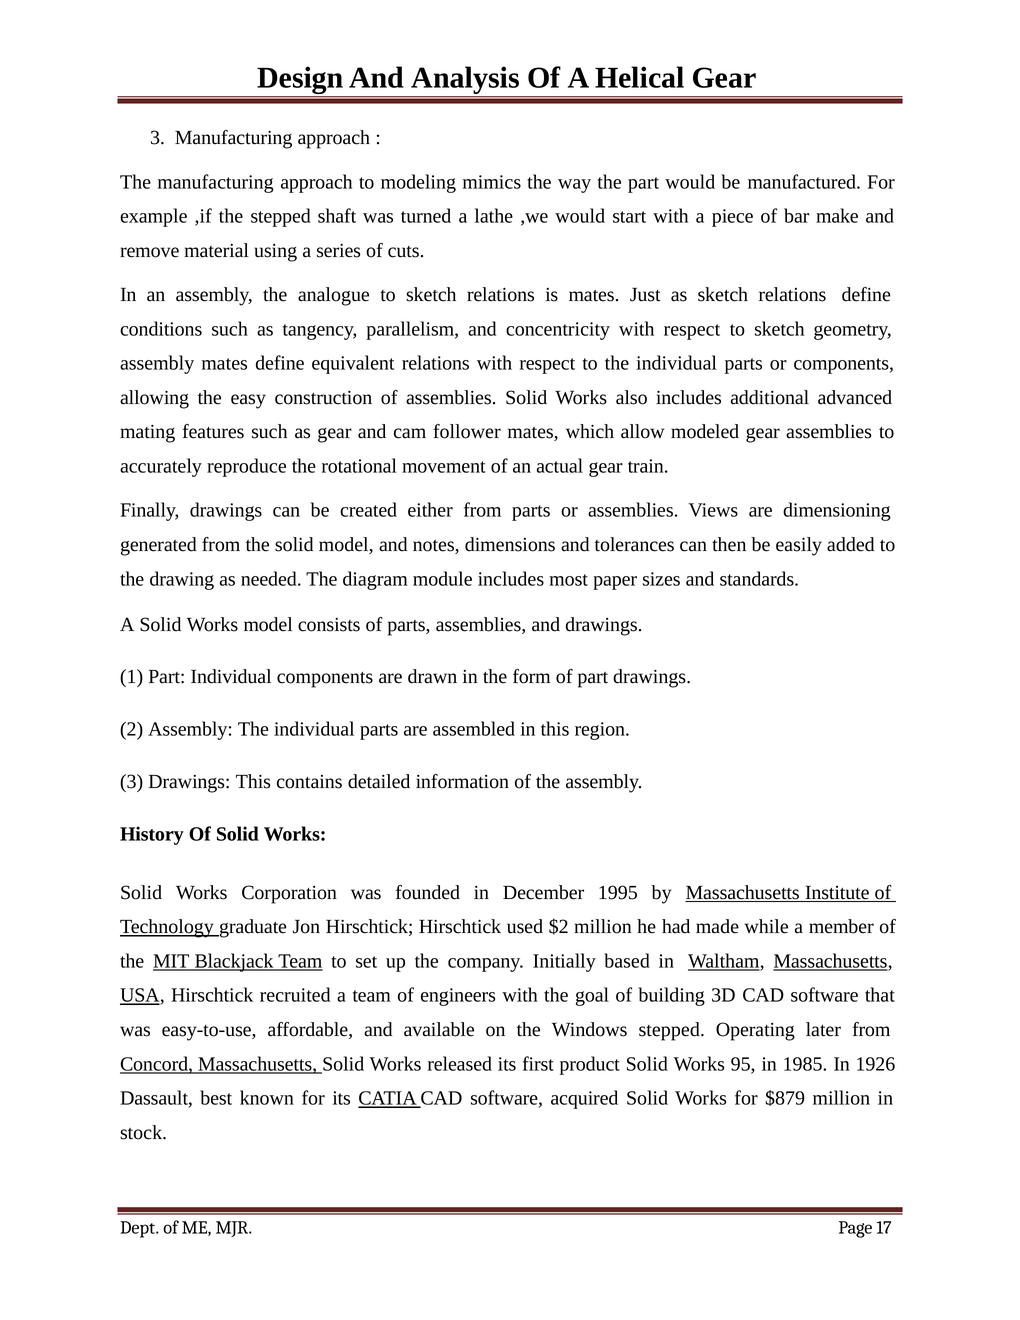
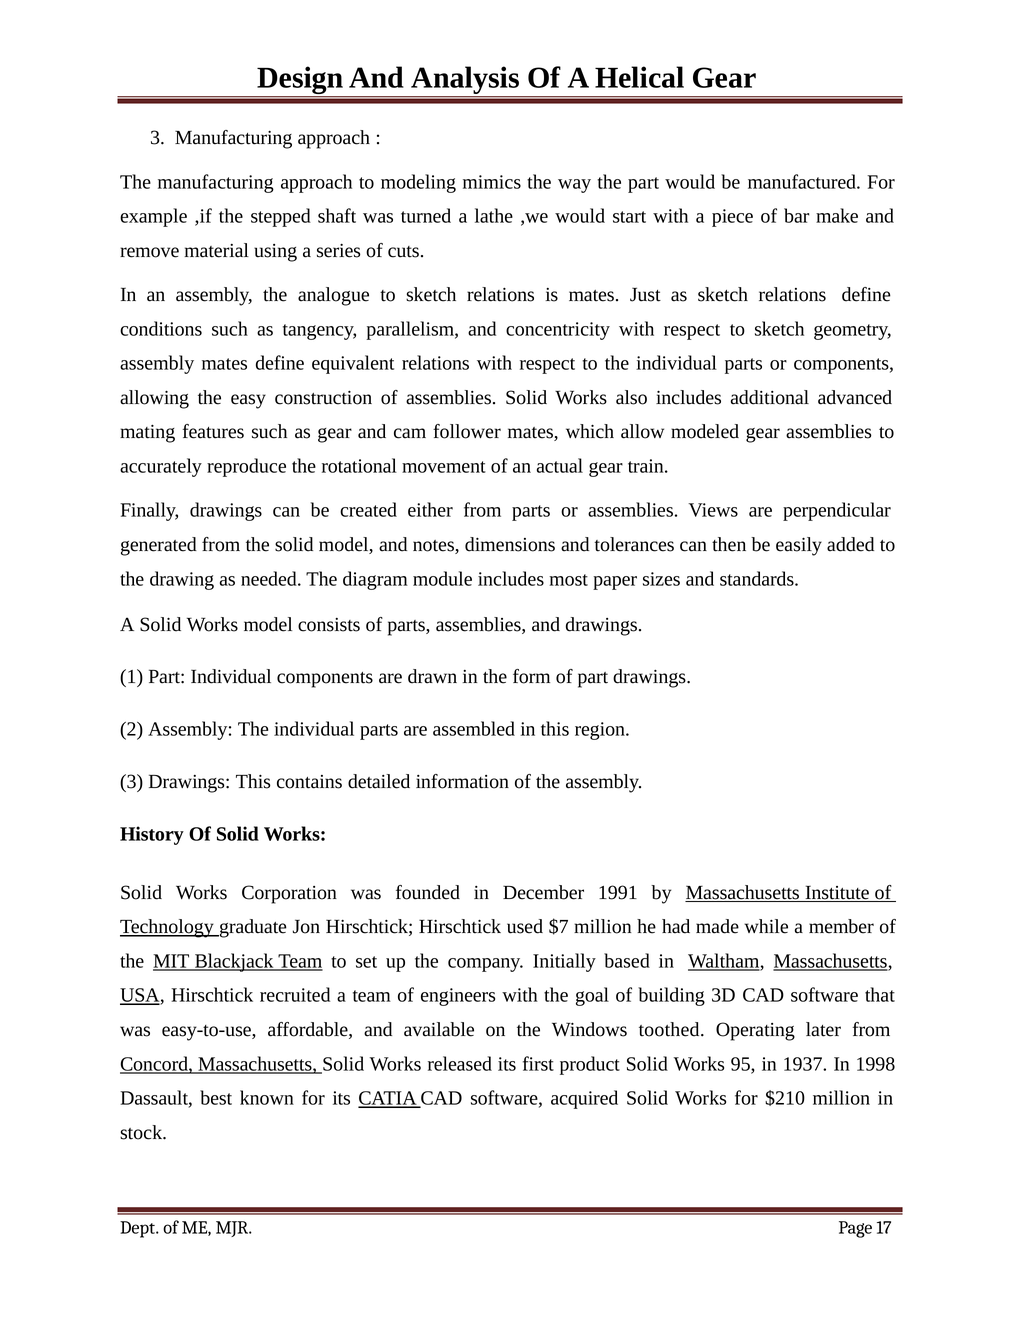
dimensioning: dimensioning -> perpendicular
1995: 1995 -> 1991
$2: $2 -> $7
Windows stepped: stepped -> toothed
1985: 1985 -> 1937
1926: 1926 -> 1998
$879: $879 -> $210
